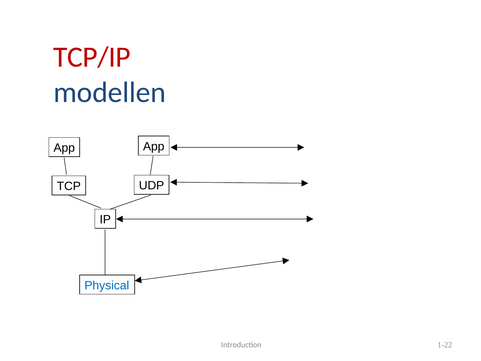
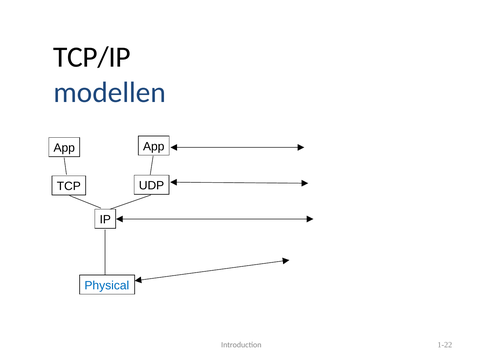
TCP/IP colour: red -> black
